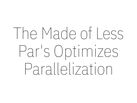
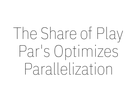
Made: Made -> Share
Less: Less -> Play
